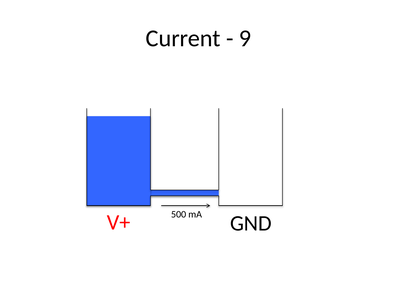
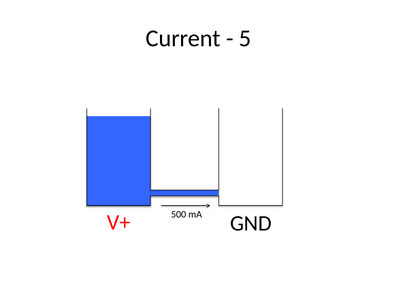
9: 9 -> 5
